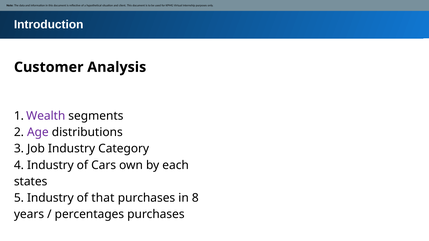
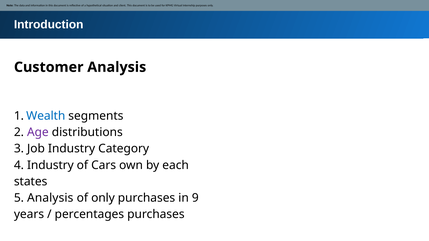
Wealth colour: purple -> blue
5 Industry: Industry -> Analysis
of that: that -> only
8: 8 -> 9
